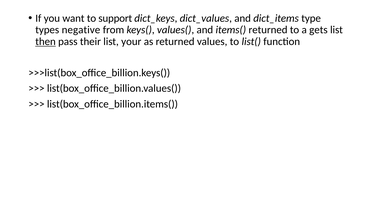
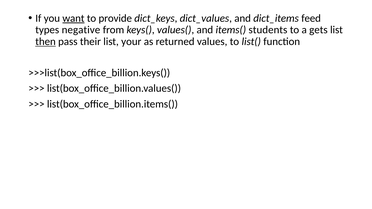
want underline: none -> present
support: support -> provide
type: type -> feed
items( returned: returned -> students
